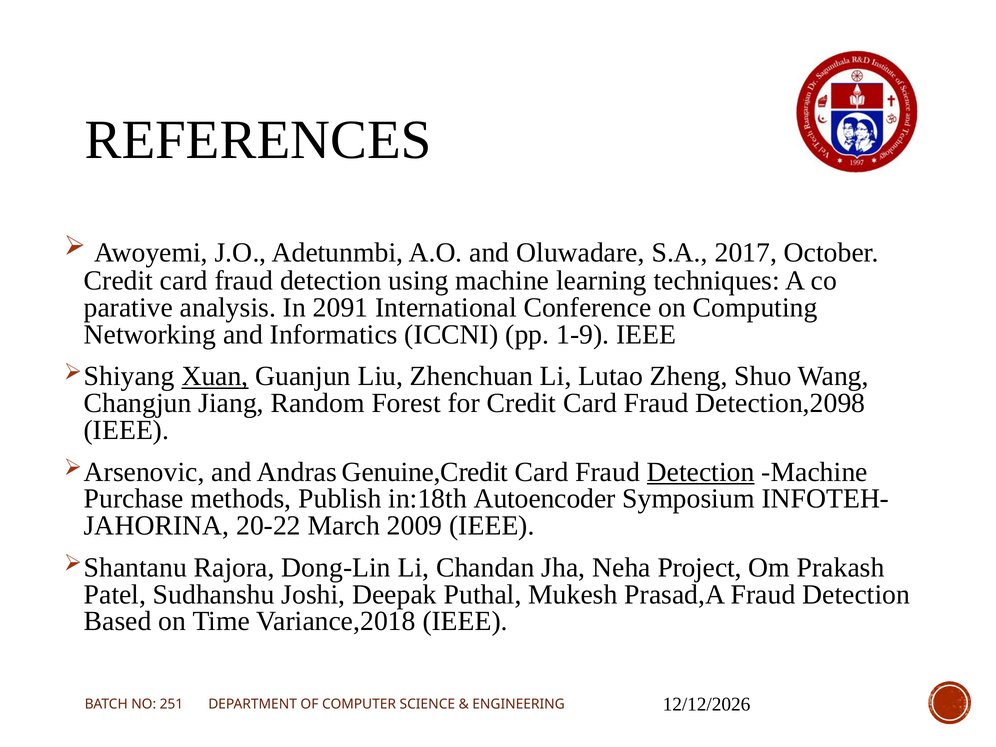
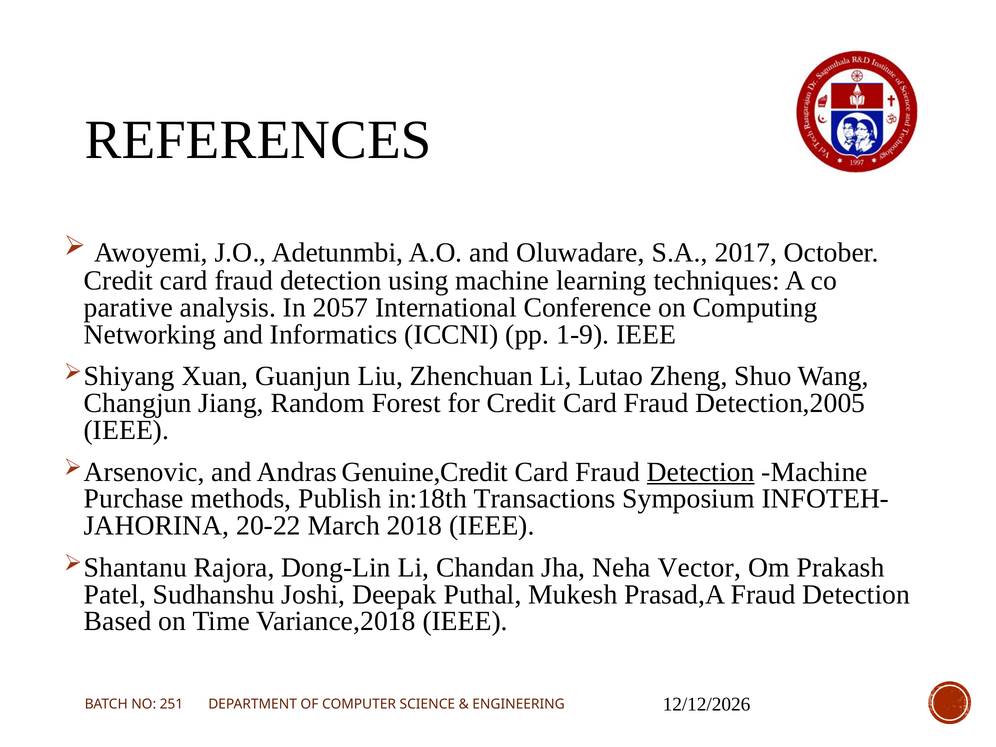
2091: 2091 -> 2057
Xuan underline: present -> none
Detection,2098: Detection,2098 -> Detection,2005
Autoencoder: Autoencoder -> Transactions
2009: 2009 -> 2018
Project: Project -> Vector
